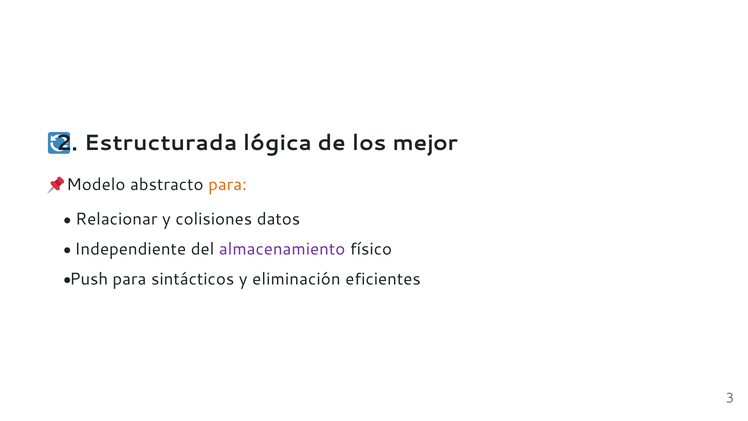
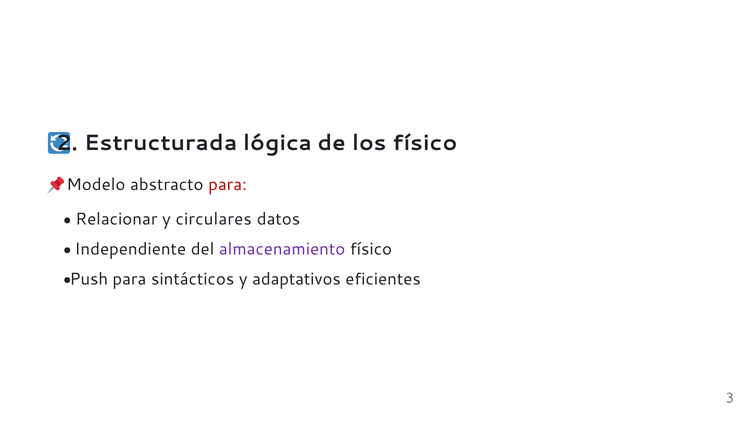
los mejor: mejor -> físico
para at (228, 185) colour: orange -> red
colisiones: colisiones -> circulares
eliminación: eliminación -> adaptativos
